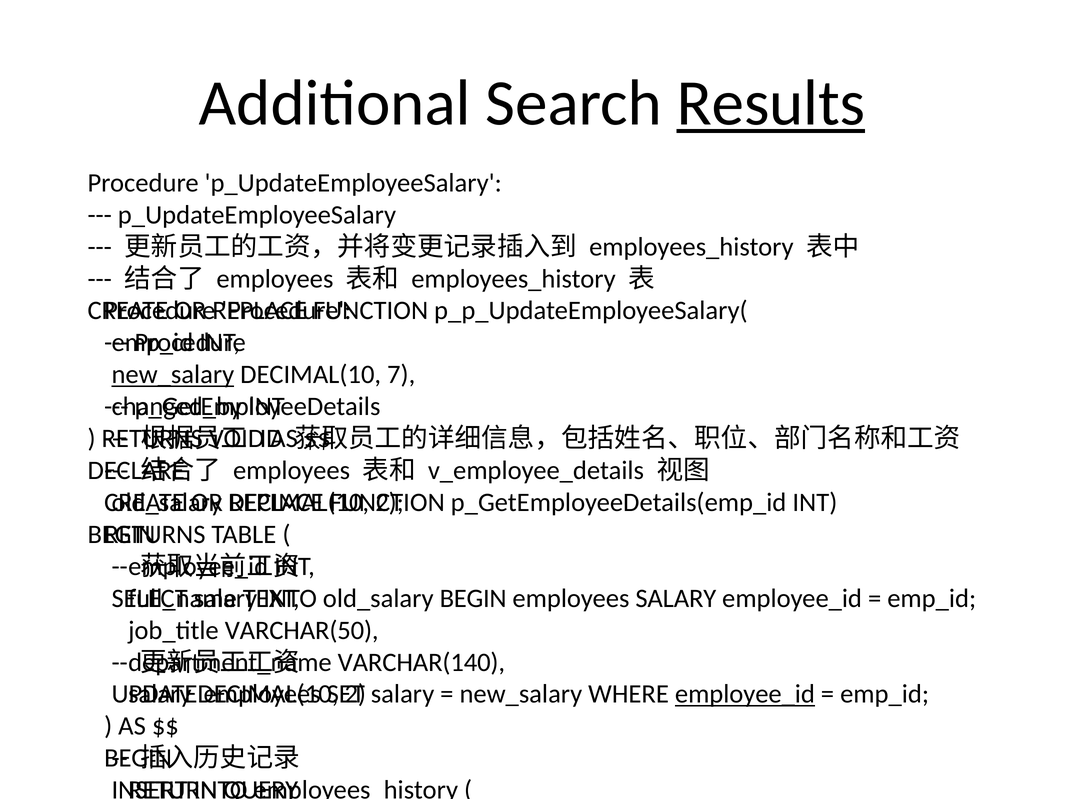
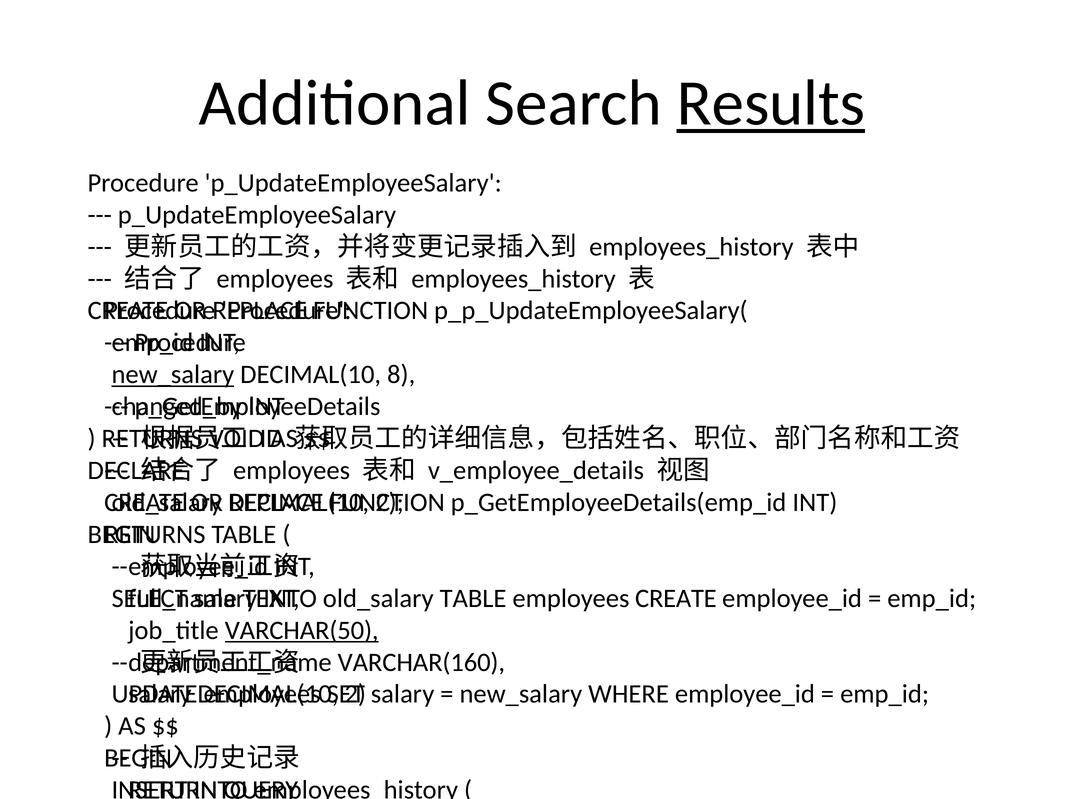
7: 7 -> 8
old_salary BEGIN: BEGIN -> TABLE
employees SALARY: SALARY -> CREATE
VARCHAR(50 at (302, 630) underline: none -> present
VARCHAR(140: VARCHAR(140 -> VARCHAR(160
employee_id at (745, 694) underline: present -> none
